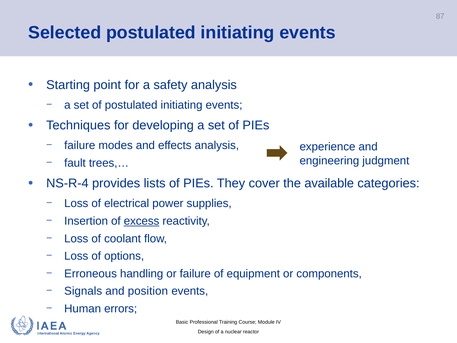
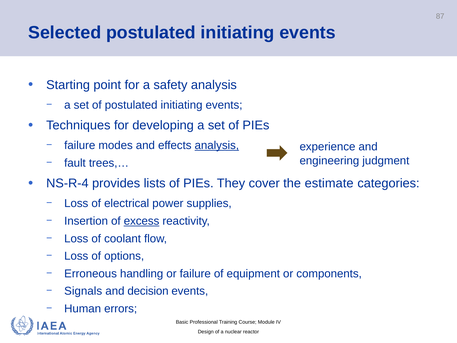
analysis at (217, 145) underline: none -> present
available: available -> estimate
position: position -> decision
